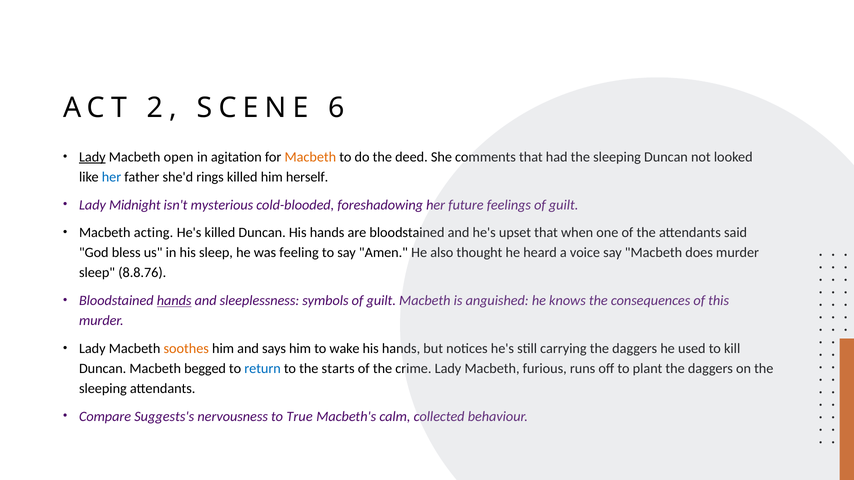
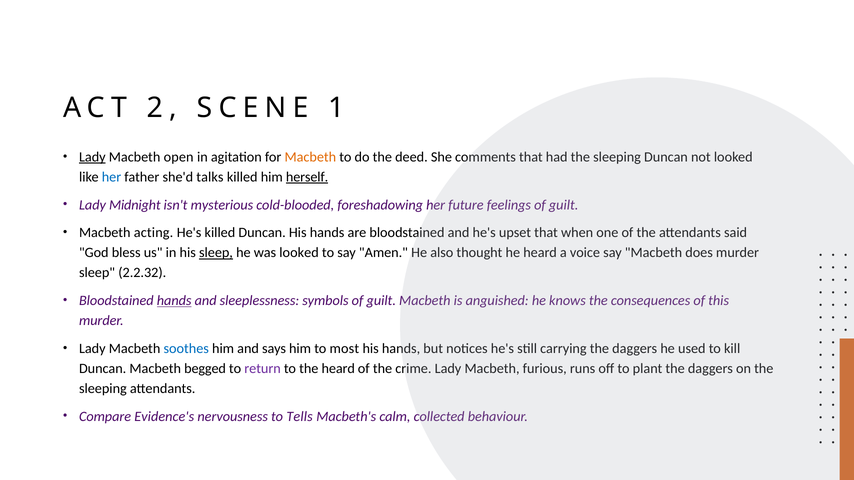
6: 6 -> 1
rings: rings -> talks
herself underline: none -> present
sleep at (216, 253) underline: none -> present
was feeling: feeling -> looked
8.8.76: 8.8.76 -> 2.2.32
soothes colour: orange -> blue
wake: wake -> most
return colour: blue -> purple
the starts: starts -> heard
Suggests's: Suggests's -> Evidence's
True: True -> Tells
